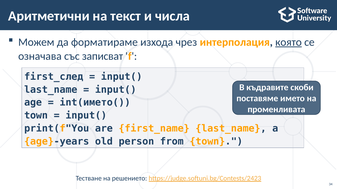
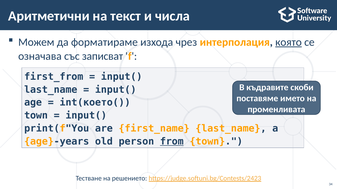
first_след: first_след -> first_from
int(името(: int(името( -> int(което(
from underline: none -> present
